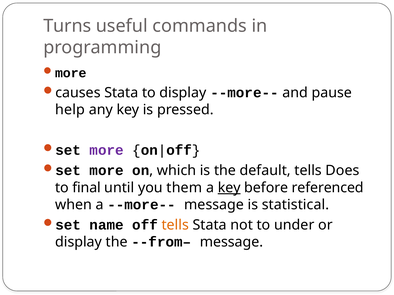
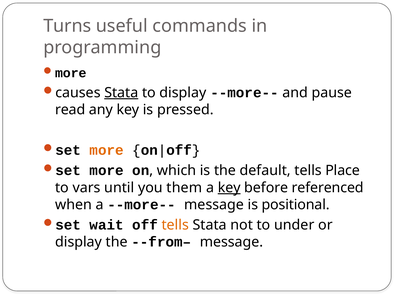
Stata at (121, 93) underline: none -> present
help: help -> read
more at (107, 151) colour: purple -> orange
Does: Does -> Place
final: final -> vars
statistical: statistical -> positional
name: name -> wait
